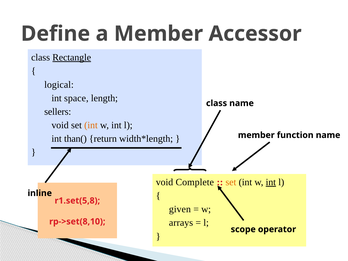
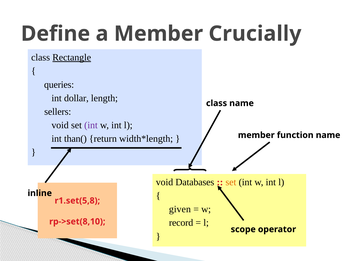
Accessor: Accessor -> Crucially
logical: logical -> queries
space: space -> dollar
int at (91, 125) colour: orange -> purple
Complete: Complete -> Databases
int at (271, 182) underline: present -> none
arrays: arrays -> record
